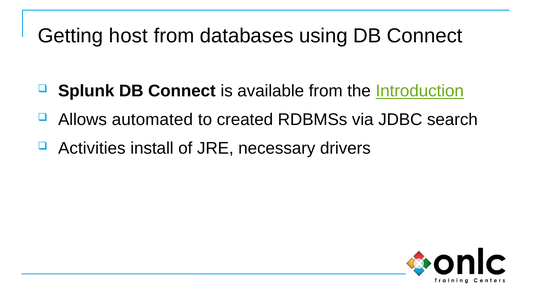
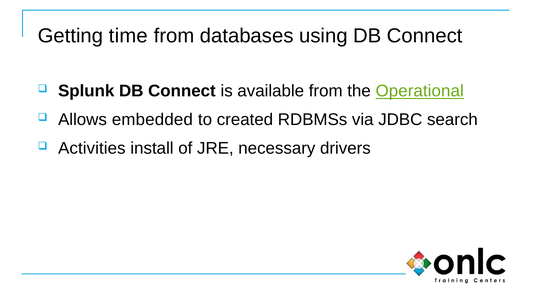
host: host -> time
Introduction: Introduction -> Operational
automated: automated -> embedded
